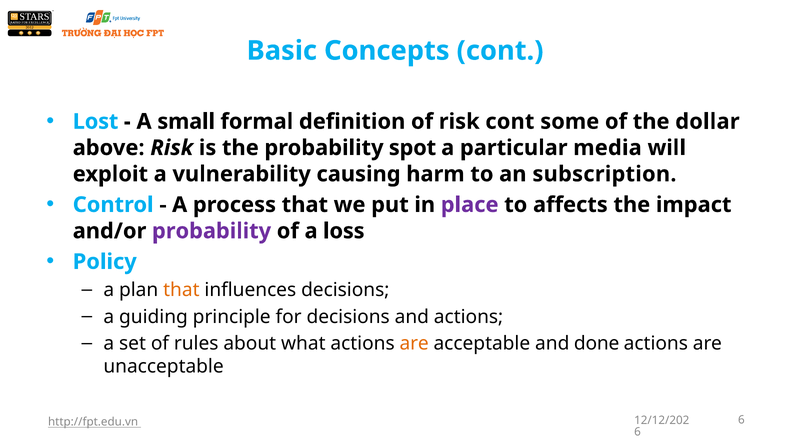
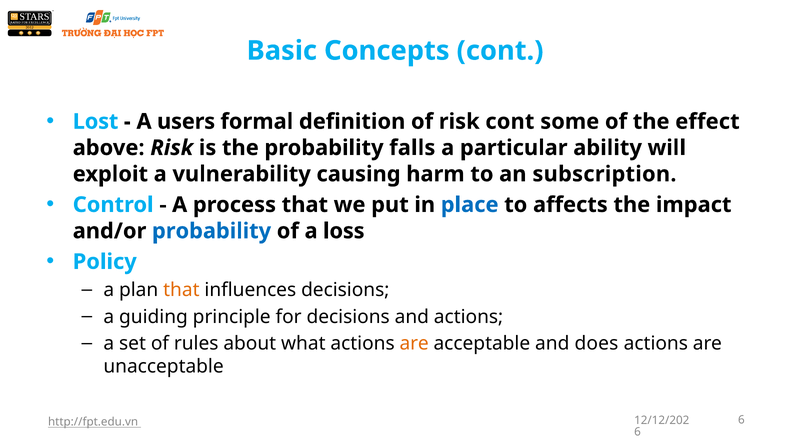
small: small -> users
dollar: dollar -> effect
spot: spot -> falls
media: media -> ability
place colour: purple -> blue
probability at (212, 231) colour: purple -> blue
done: done -> does
